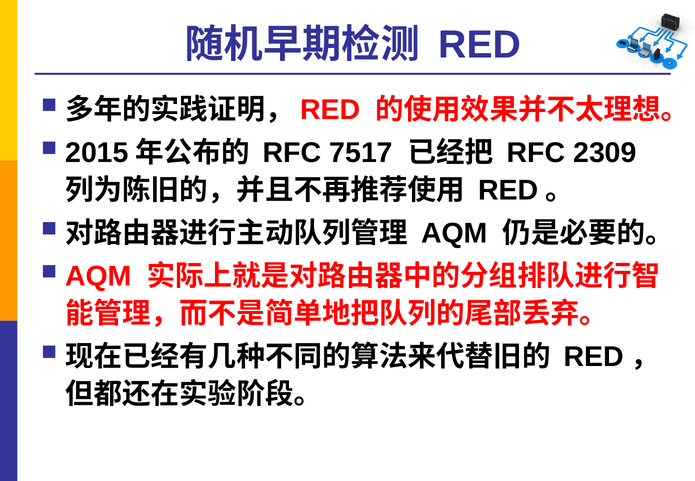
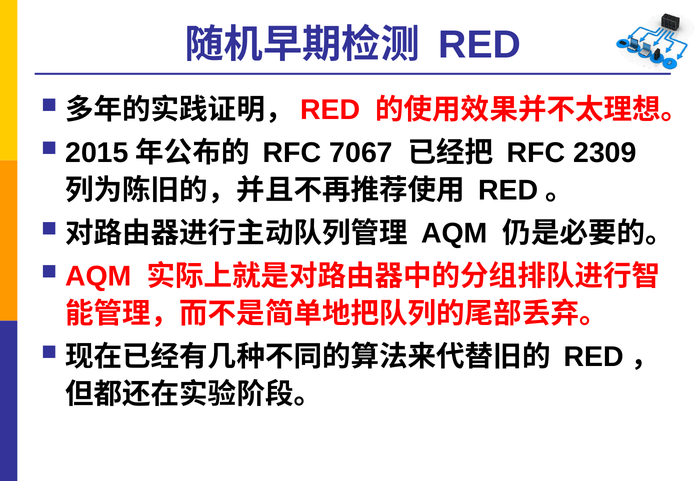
7517: 7517 -> 7067
